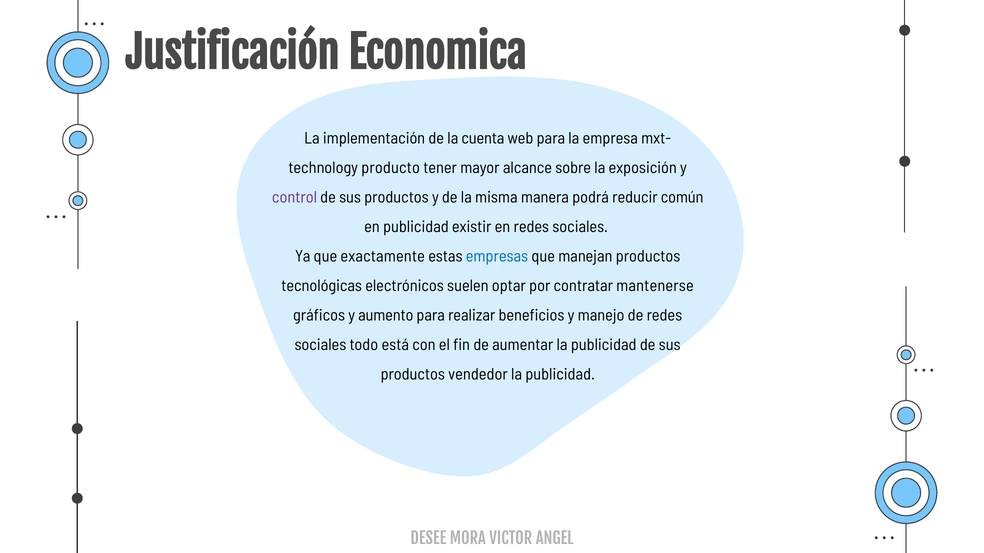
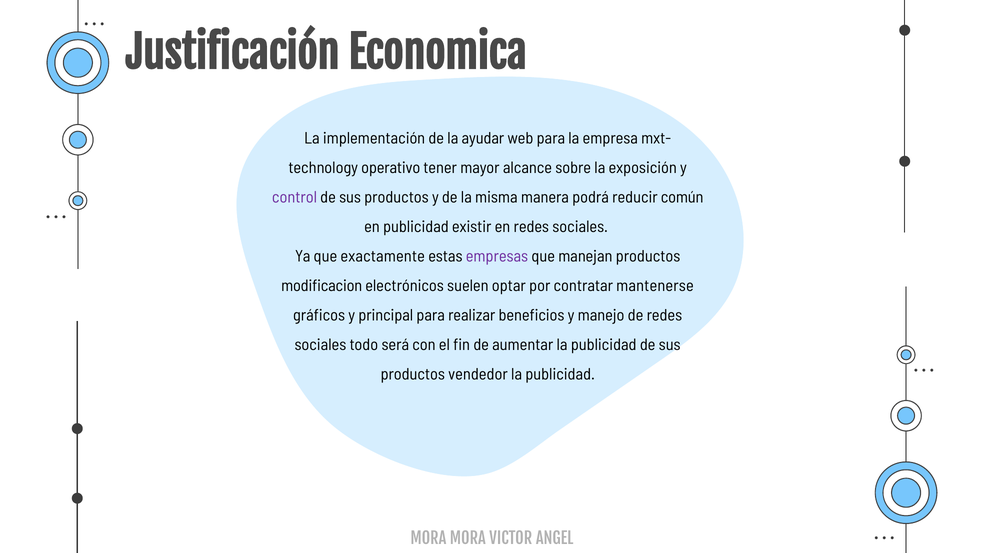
cuenta: cuenta -> ayudar
producto: producto -> operativo
empresas colour: blue -> purple
tecnológicas: tecnológicas -> modificacion
aumento: aumento -> principal
está: está -> será
DESEE at (428, 539): DESEE -> MORA
